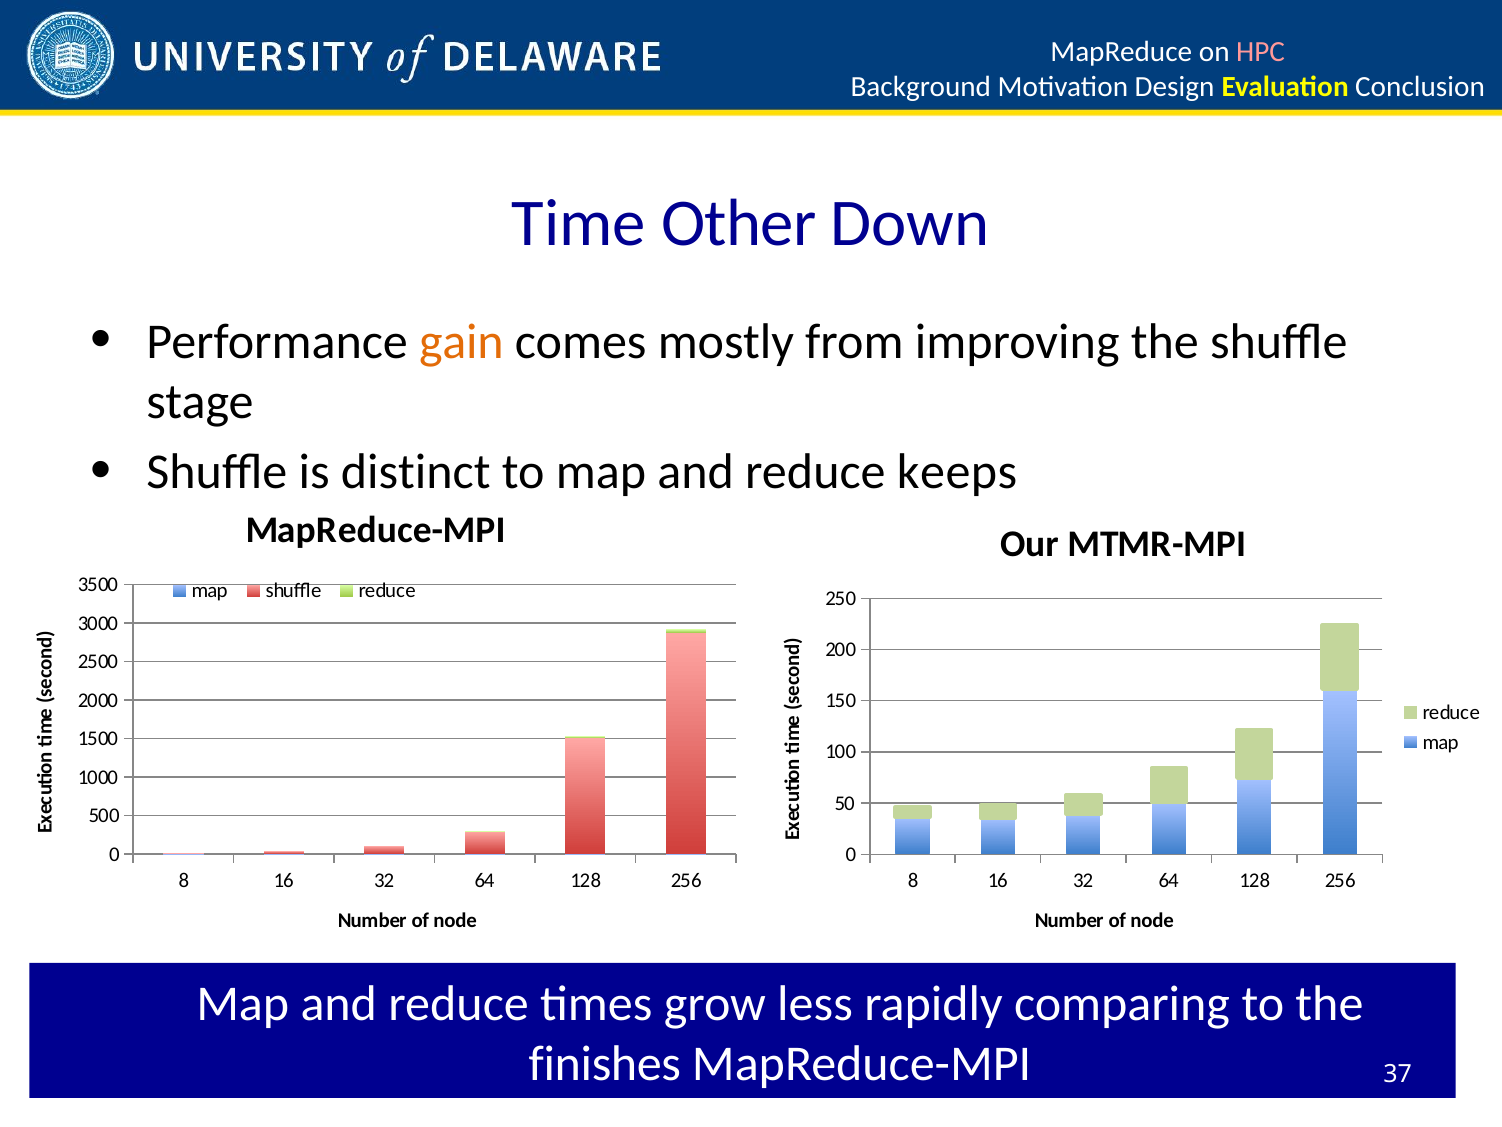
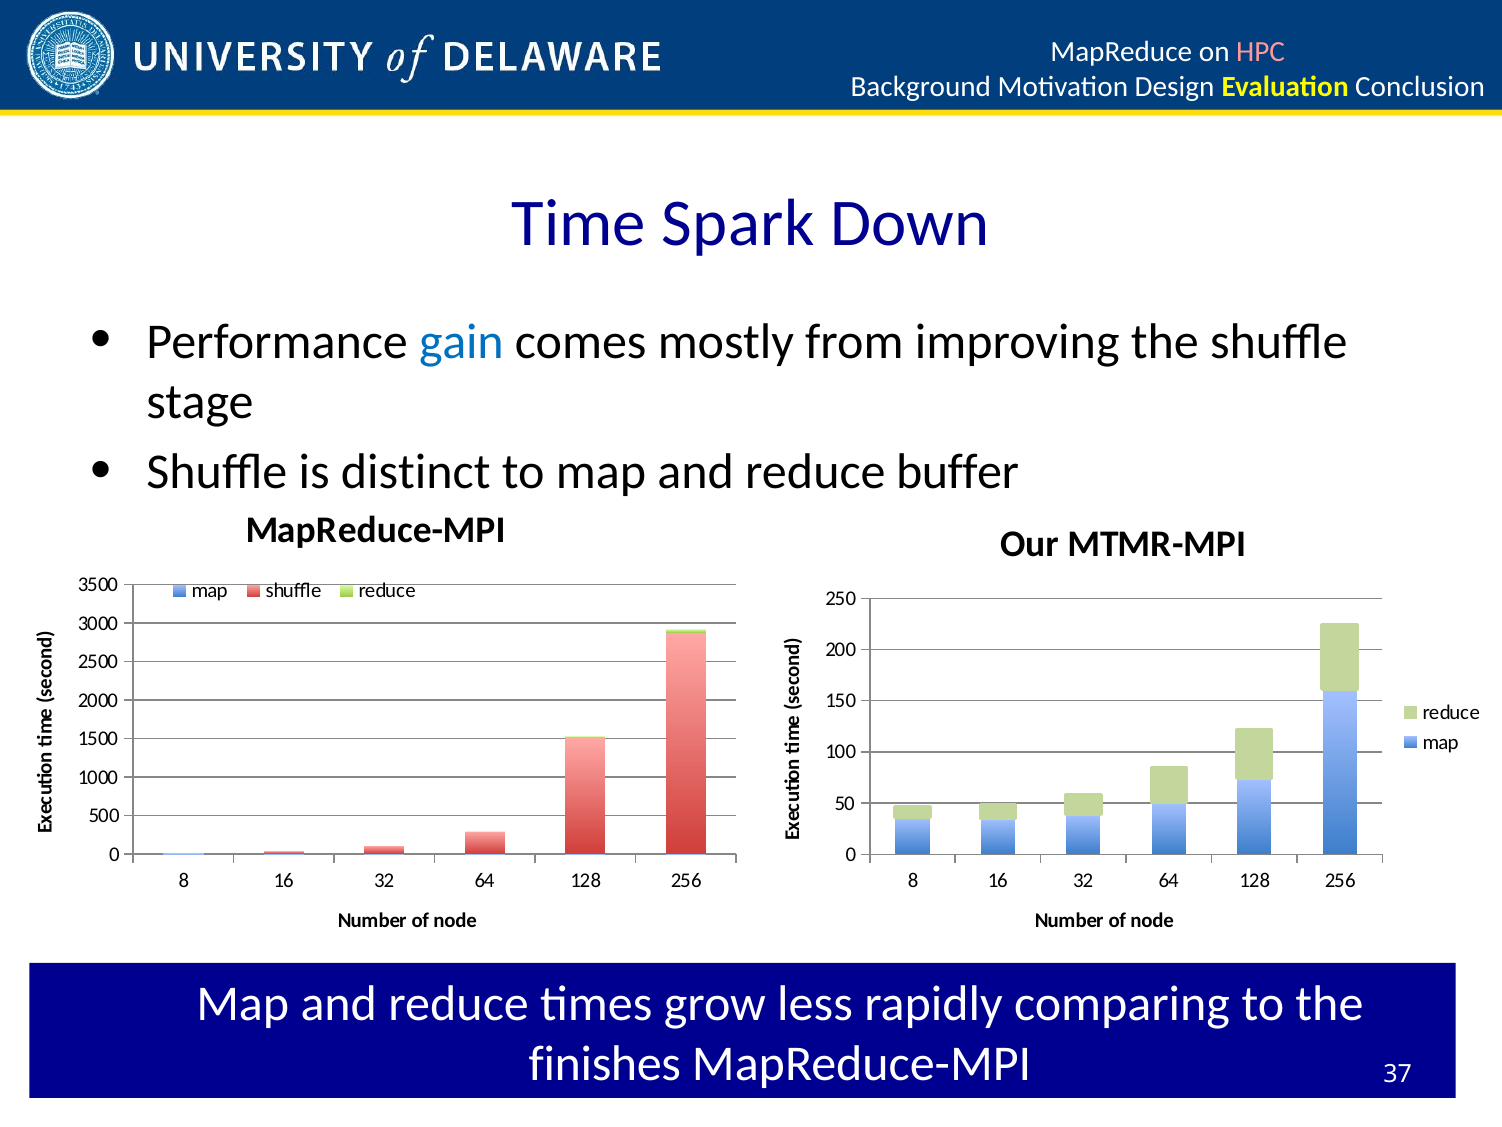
Other: Other -> Spark
gain colour: orange -> blue
keeps: keeps -> buffer
